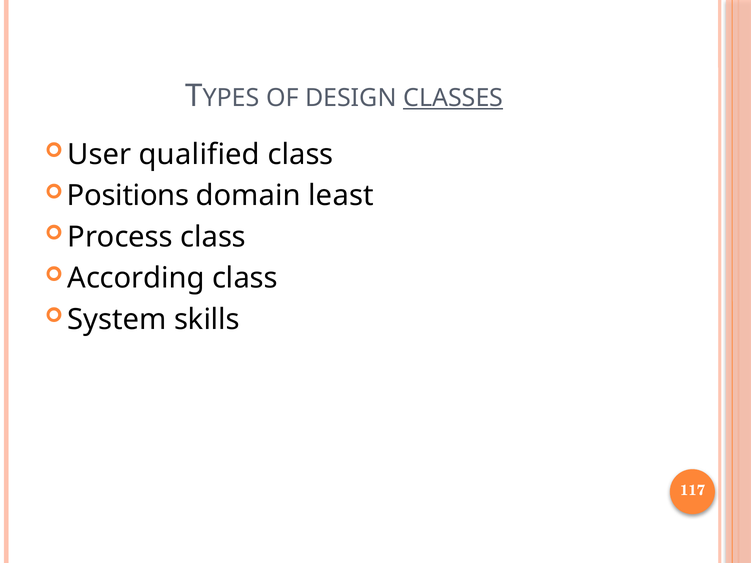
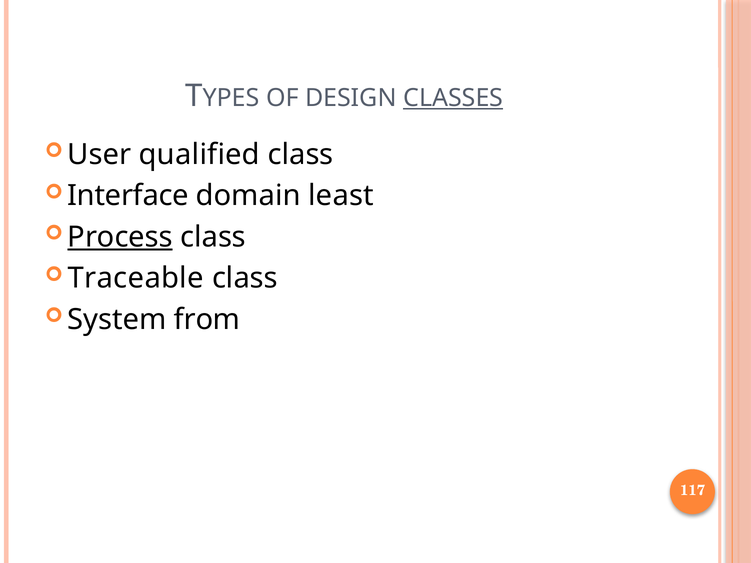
Positions: Positions -> Interface
Process underline: none -> present
According: According -> Traceable
skills: skills -> from
